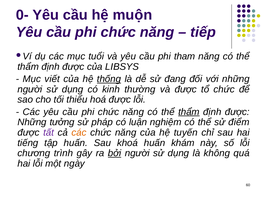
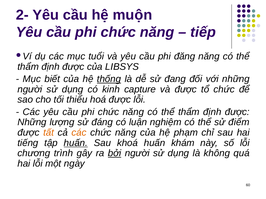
0-: 0- -> 2-
tham: tham -> đăng
viết: viết -> biết
thường: thường -> capture
thẩm at (189, 112) underline: present -> none
tưởng: tưởng -> lượng
pháp: pháp -> đáng
tất colour: purple -> orange
tuyến: tuyến -> phạm
huấn at (76, 143) underline: none -> present
